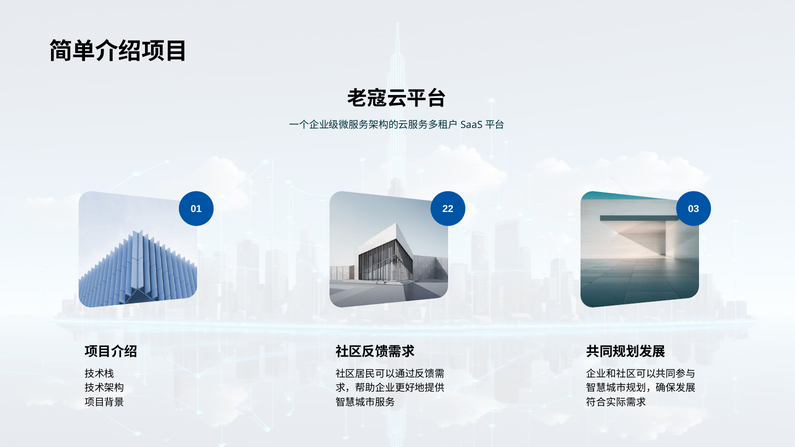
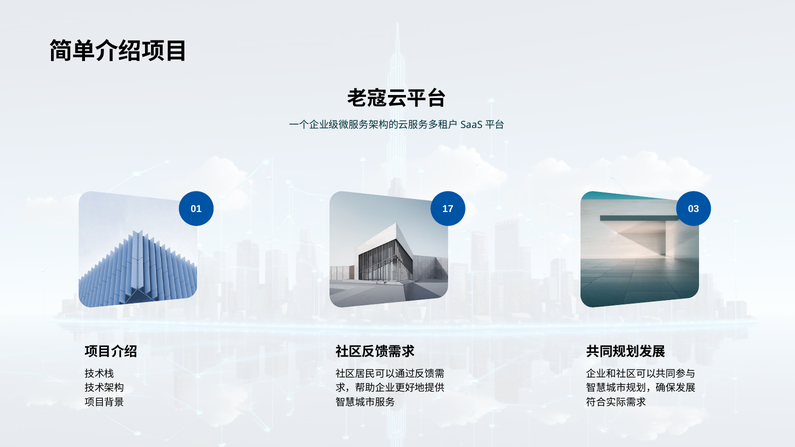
22: 22 -> 17
